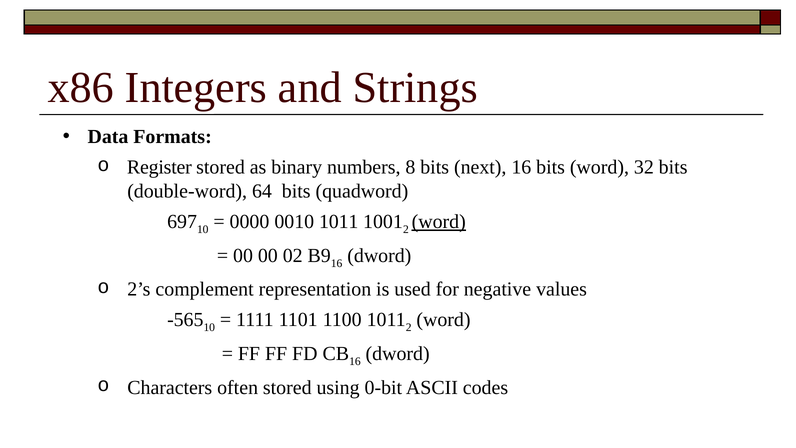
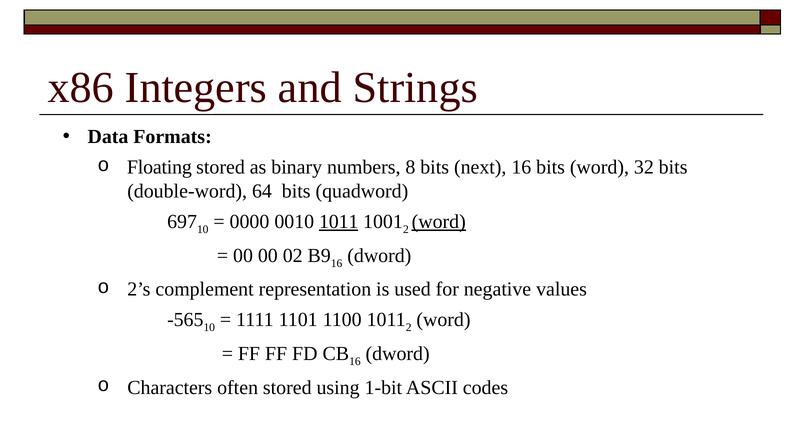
Register: Register -> Floating
1011 at (339, 222) underline: none -> present
0-bit: 0-bit -> 1-bit
